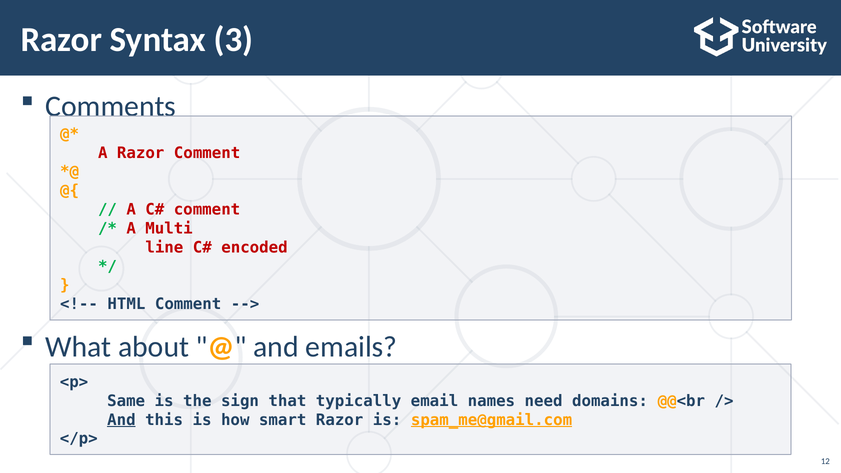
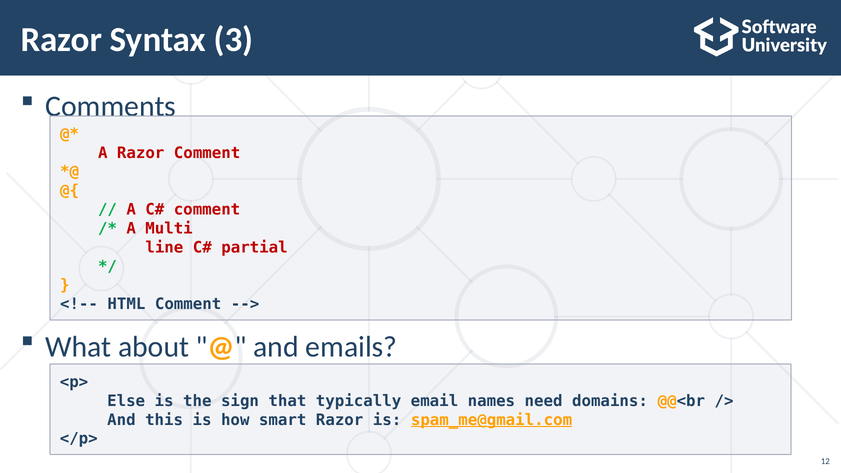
encoded: encoded -> partial
Same: Same -> Else
And at (121, 420) underline: present -> none
